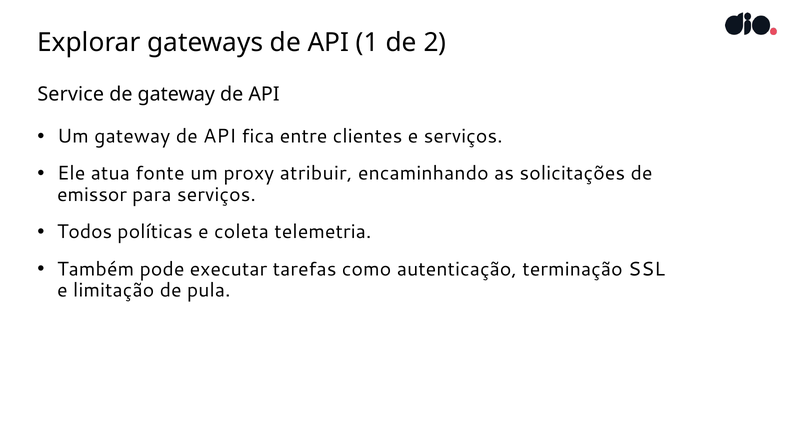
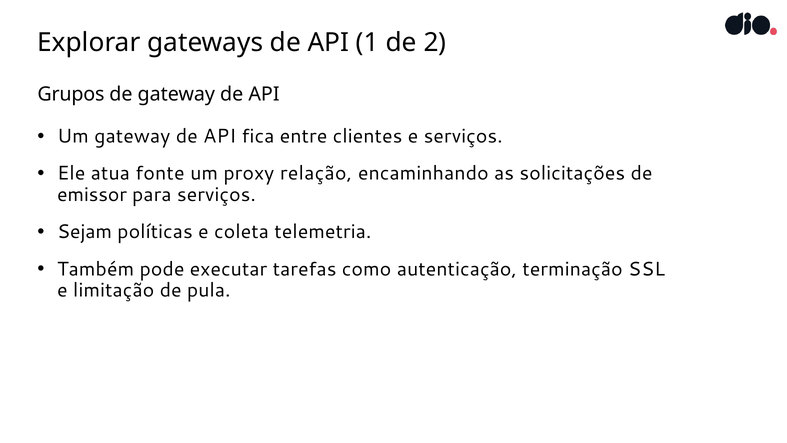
Service: Service -> Grupos
atribuir: atribuir -> relação
Todos: Todos -> Sejam
